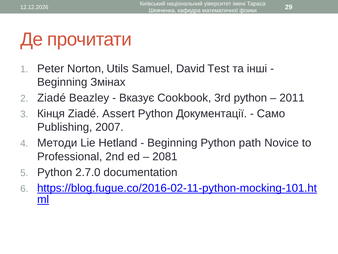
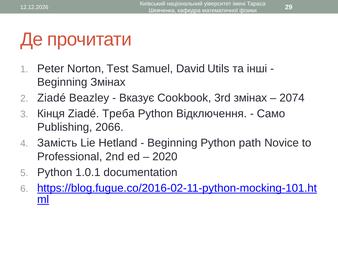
Utils: Utils -> Test
Test: Test -> Utils
3rd python: python -> змінах
2011: 2011 -> 2074
Assert: Assert -> Треба
Документації: Документації -> Відключення
2007: 2007 -> 2066
Методи: Методи -> Замість
2081: 2081 -> 2020
2.7.0: 2.7.0 -> 1.0.1
